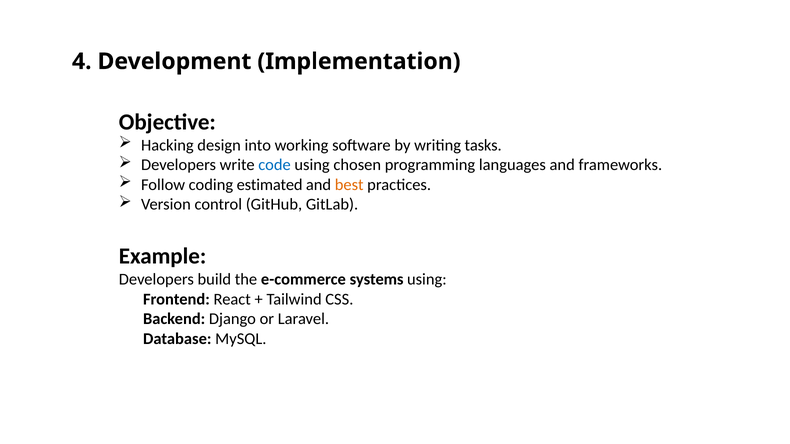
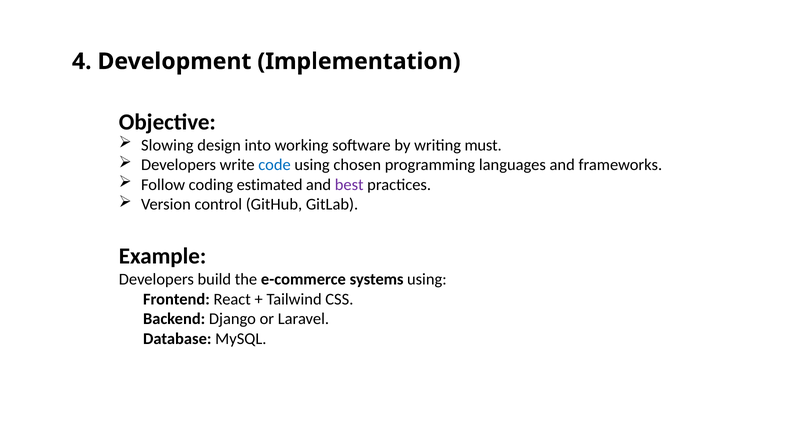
Hacking: Hacking -> Slowing
tasks: tasks -> must
best colour: orange -> purple
